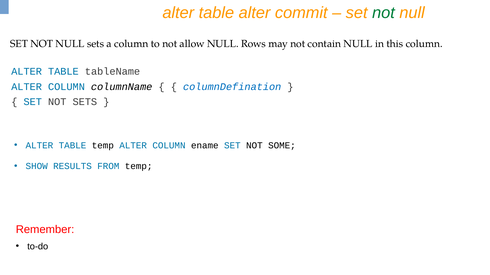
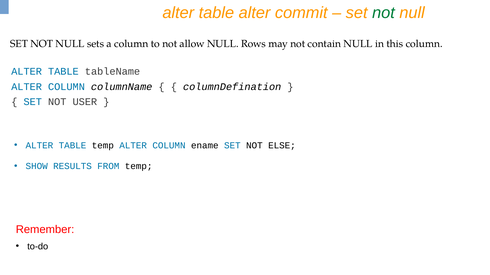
columnDefination colour: blue -> black
NOT SETS: SETS -> USER
SOME: SOME -> ELSE
